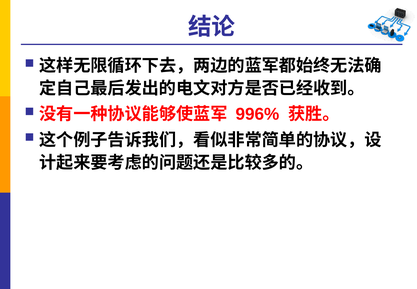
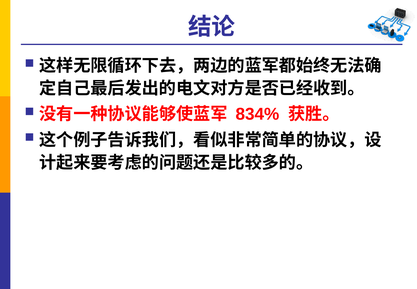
996%: 996% -> 834%
